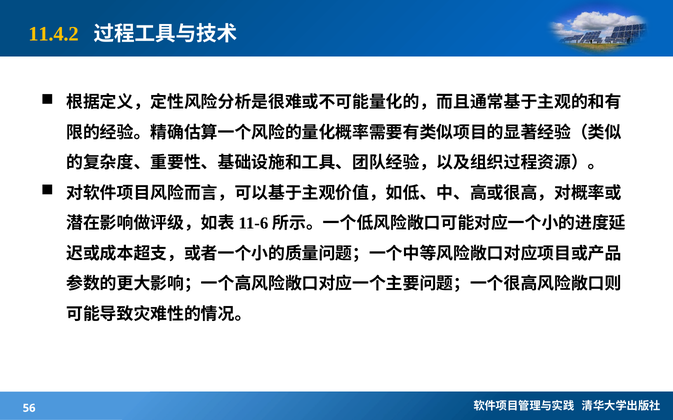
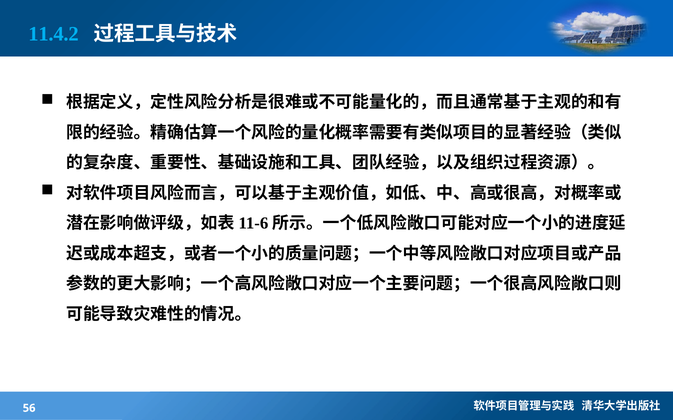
11.4.2 colour: yellow -> light blue
